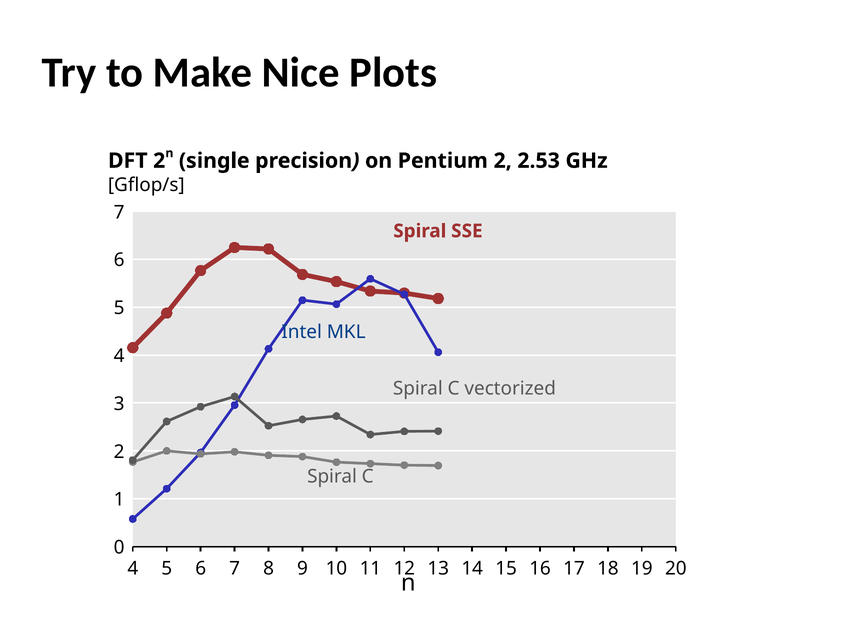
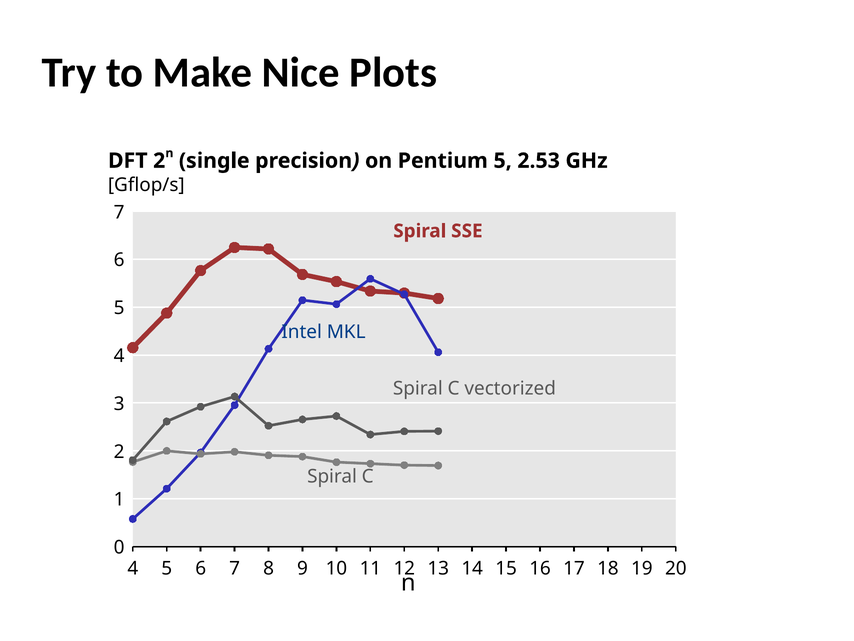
Pentium 2: 2 -> 5
